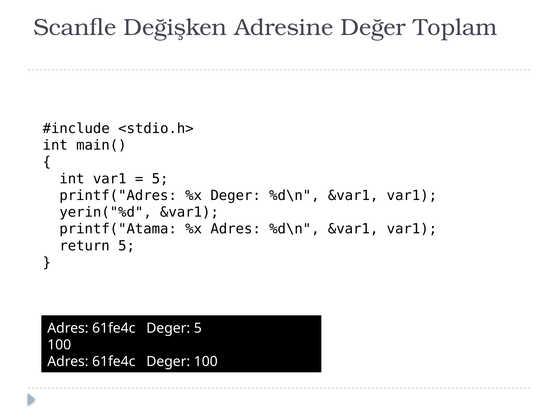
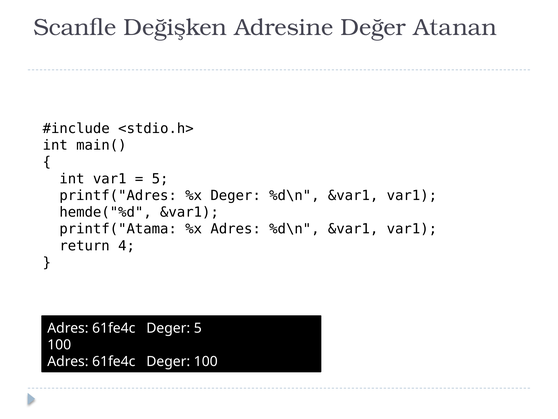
Toplam: Toplam -> Atanan
yerin("%d: yerin("%d -> hemde("%d
return 5: 5 -> 4
